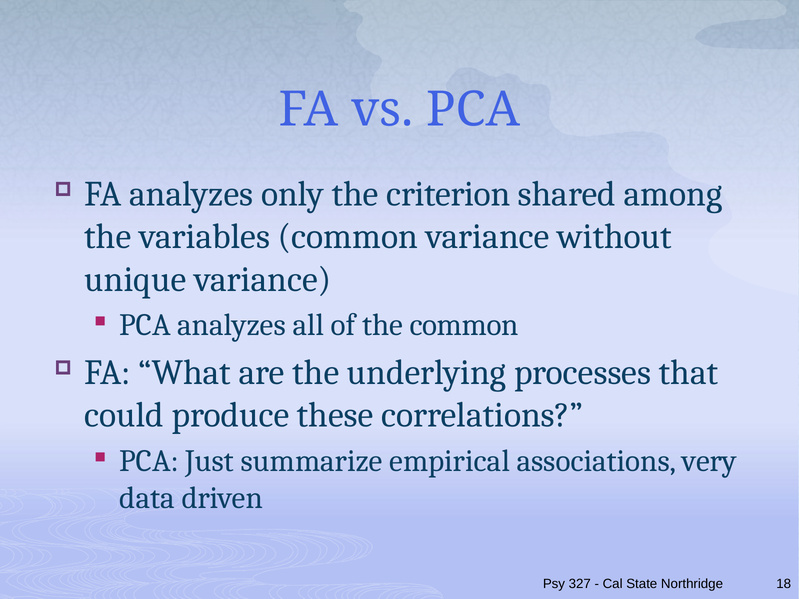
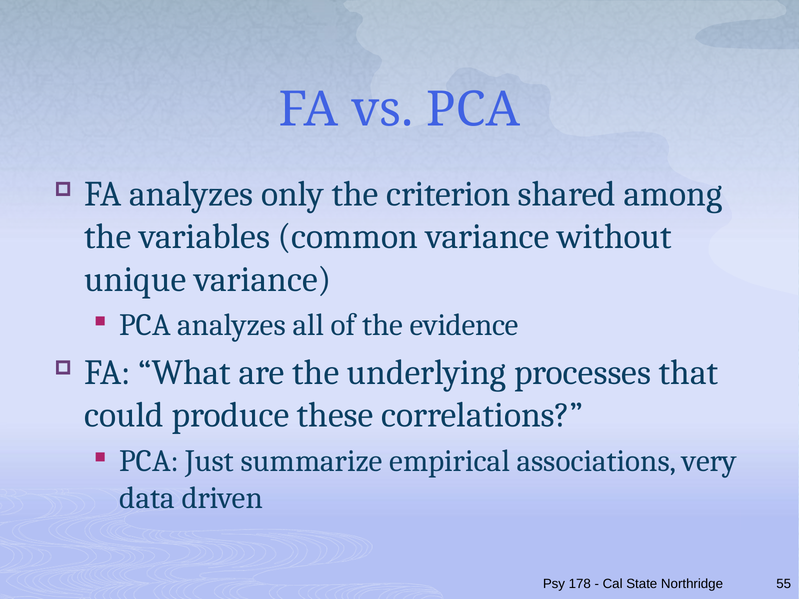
the common: common -> evidence
327: 327 -> 178
18: 18 -> 55
